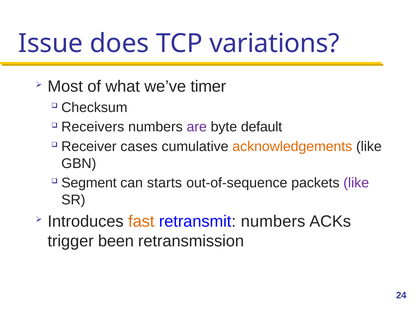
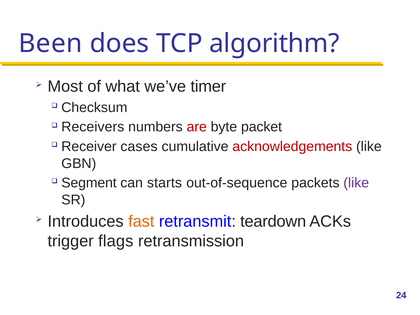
Issue: Issue -> Been
variations: variations -> algorithm
are colour: purple -> red
default: default -> packet
acknowledgements colour: orange -> red
retransmit numbers: numbers -> teardown
been: been -> flags
